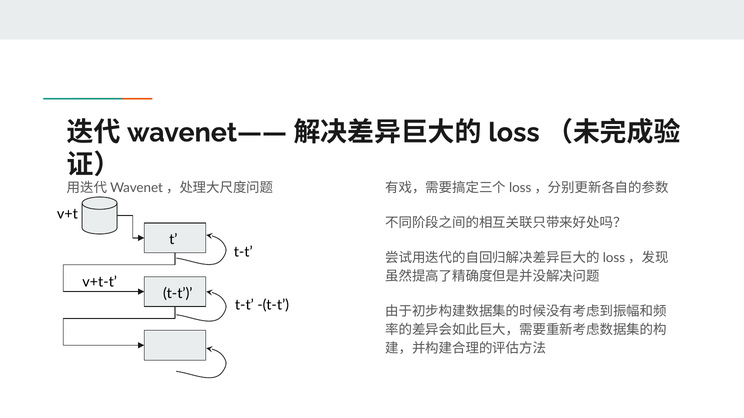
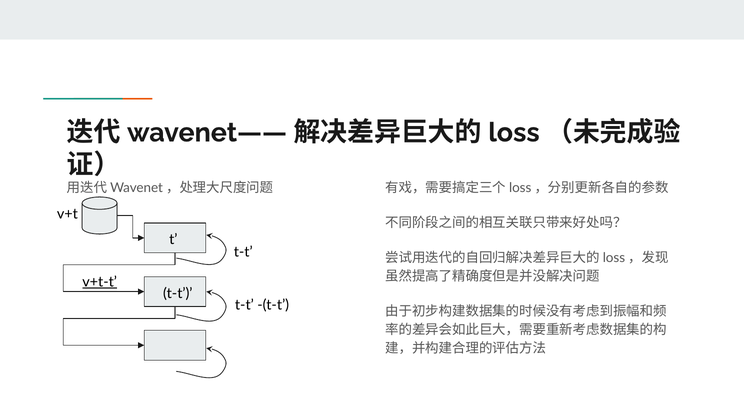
v+t-t underline: none -> present
